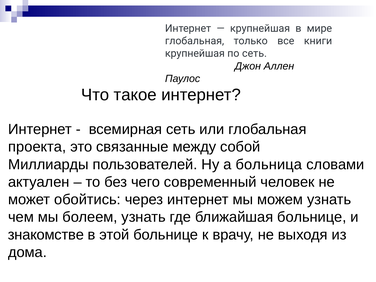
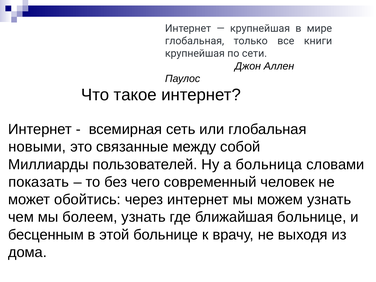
по сеть: сеть -> сети
проекта: проекта -> новыми
актуален: актуален -> показать
знакомстве: знакомстве -> бесценным
